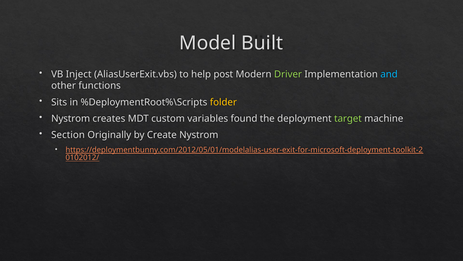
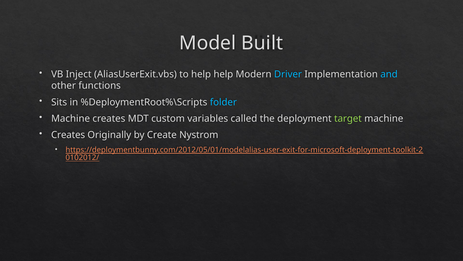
help post: post -> help
Driver colour: light green -> light blue
folder colour: yellow -> light blue
Nystrom at (71, 118): Nystrom -> Machine
found: found -> called
Section at (68, 135): Section -> Creates
